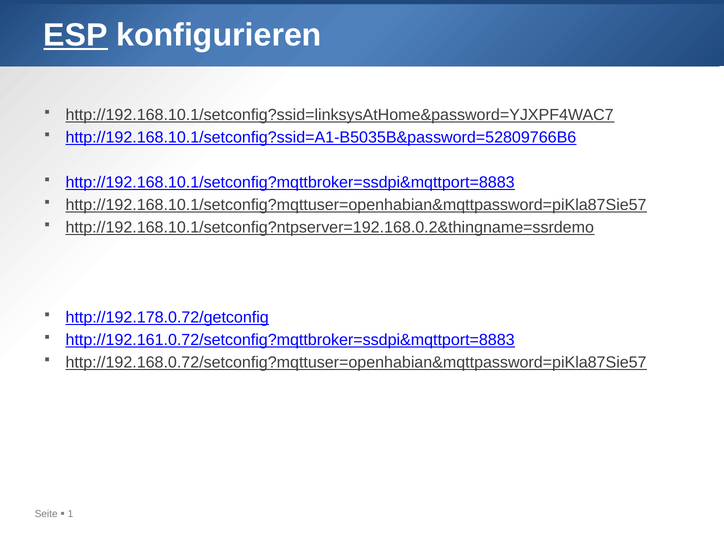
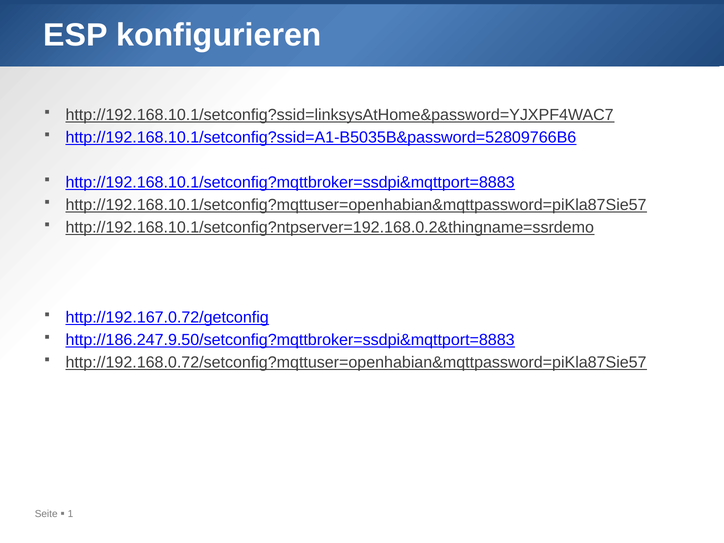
ESP underline: present -> none
http://192.178.0.72/getconfig: http://192.178.0.72/getconfig -> http://192.167.0.72/getconfig
http://192.161.0.72/setconfig?mqttbroker=ssdpi&mqttport=8883: http://192.161.0.72/setconfig?mqttbroker=ssdpi&mqttport=8883 -> http://186.247.9.50/setconfig?mqttbroker=ssdpi&mqttport=8883
